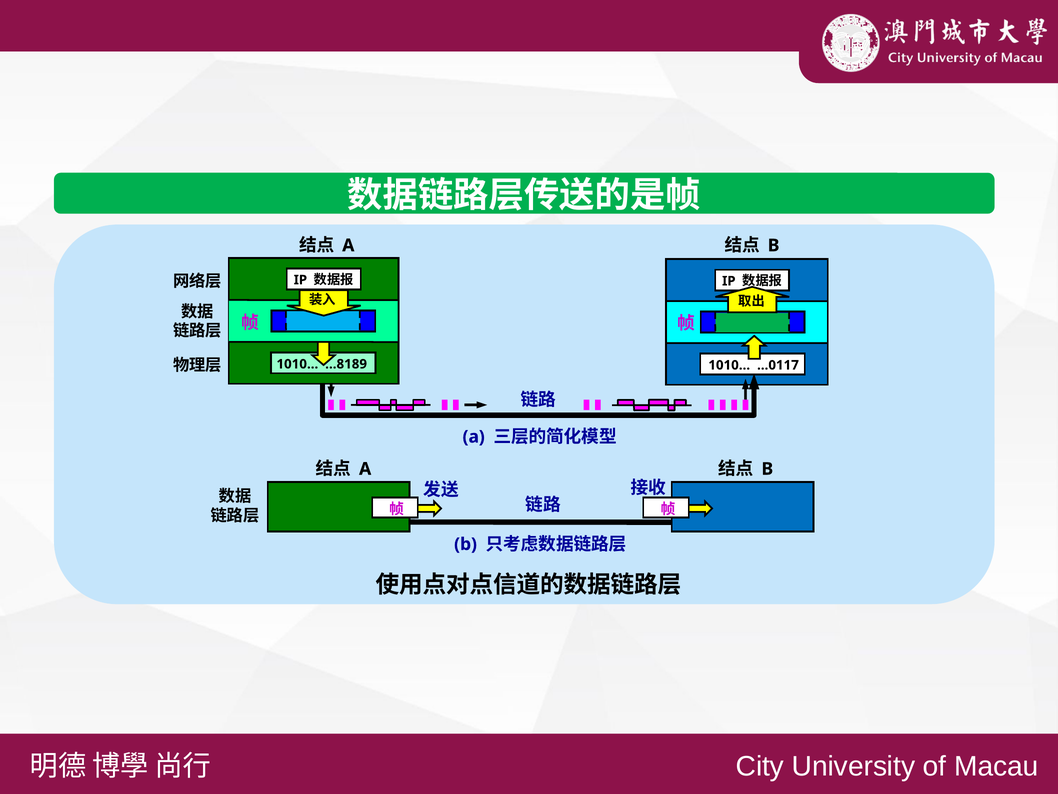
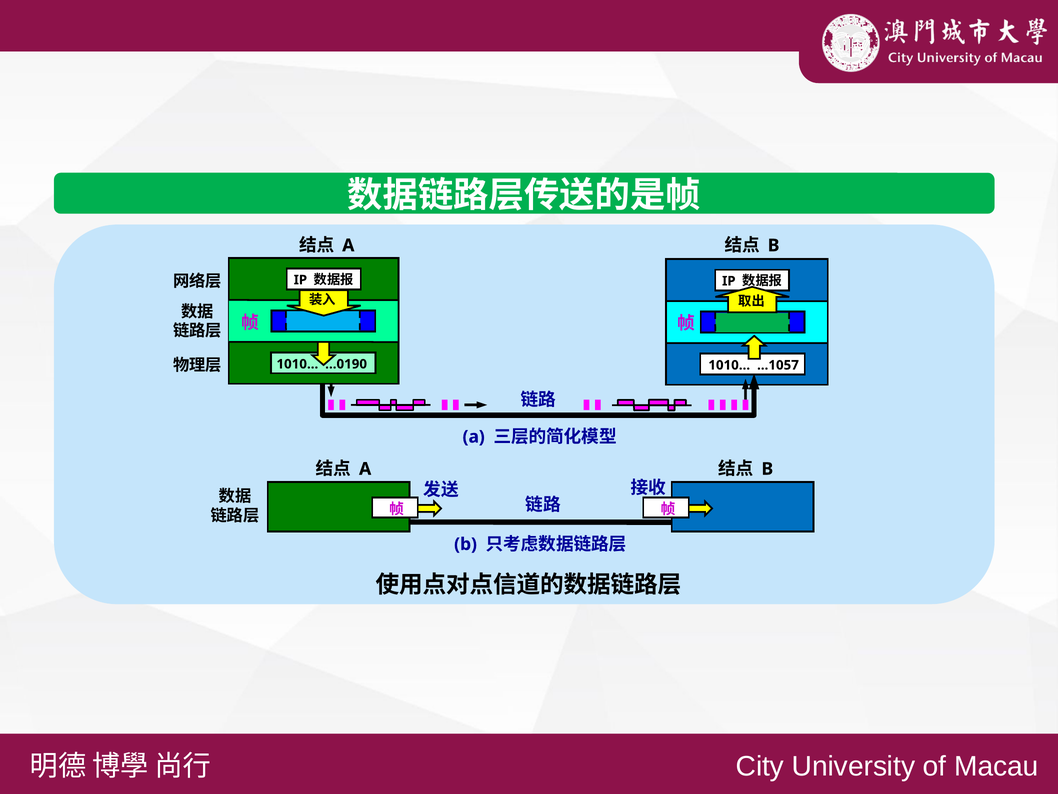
…8189: …8189 -> …0190
…0117: …0117 -> …1057
